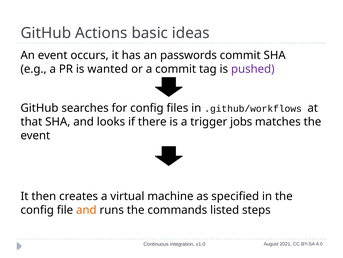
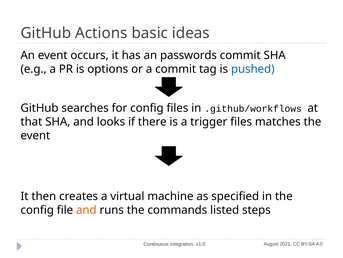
wanted: wanted -> options
pushed colour: purple -> blue
trigger jobs: jobs -> files
